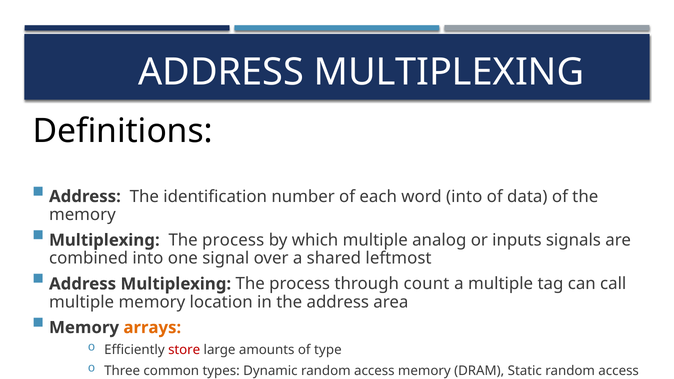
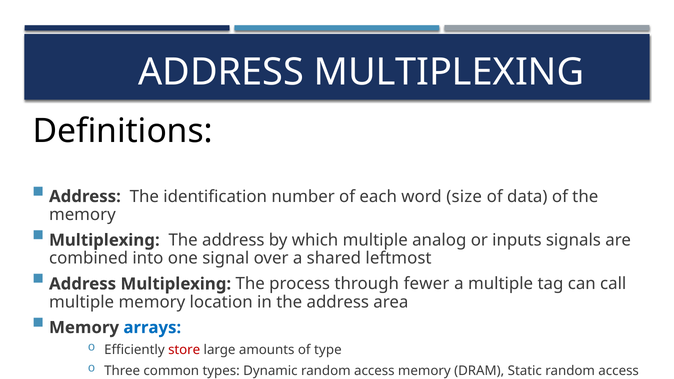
word into: into -> size
process at (233, 240): process -> address
count: count -> fewer
arrays colour: orange -> blue
